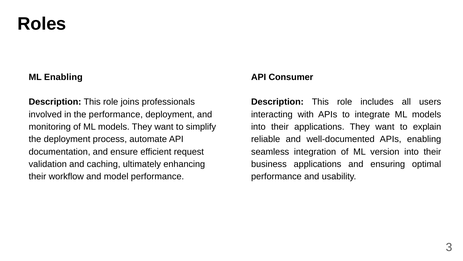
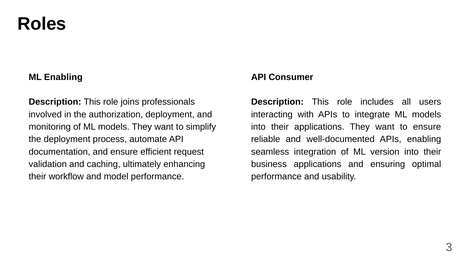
the performance: performance -> authorization
to explain: explain -> ensure
